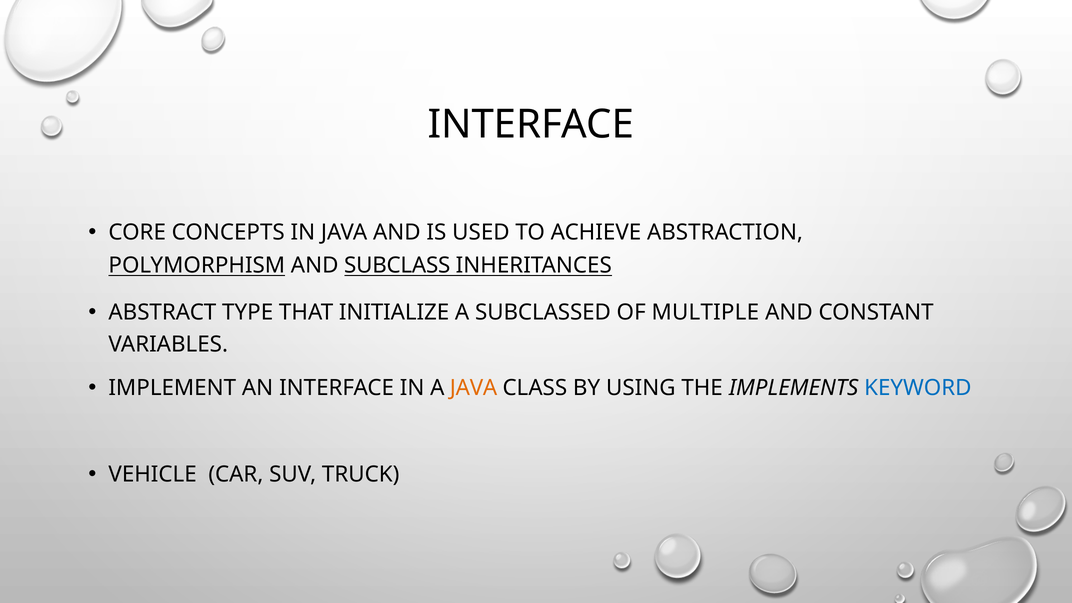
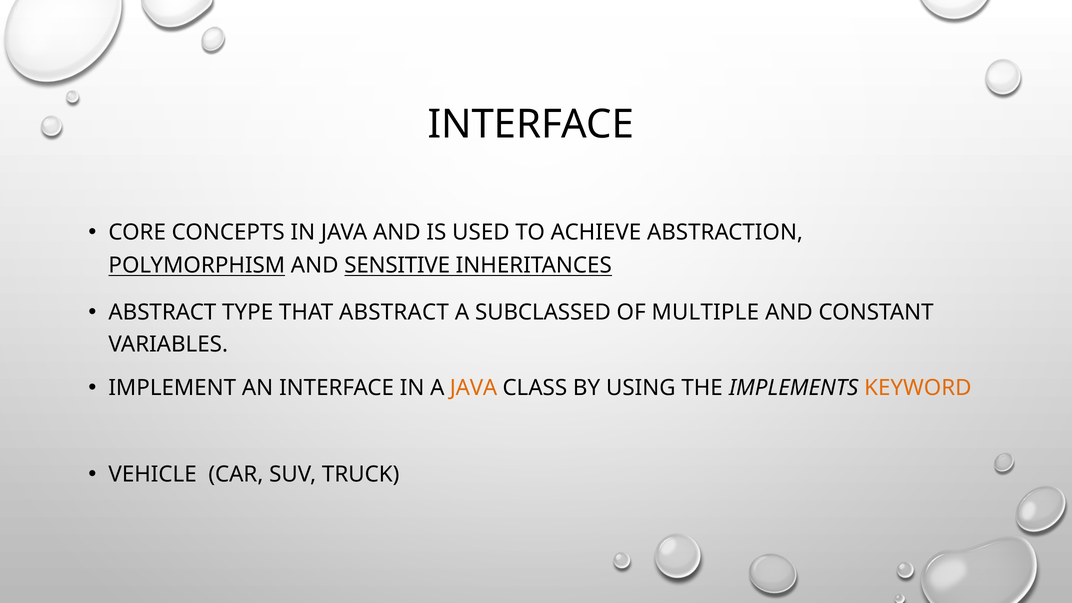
SUBCLASS: SUBCLASS -> SENSITIVE
THAT INITIALIZE: INITIALIZE -> ABSTRACT
KEYWORD colour: blue -> orange
